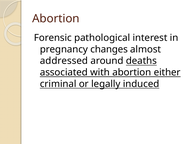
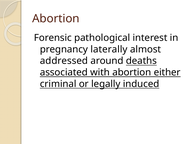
changes: changes -> laterally
